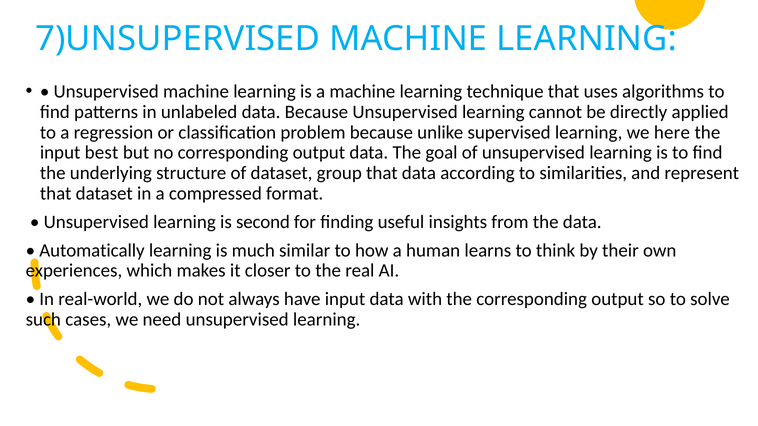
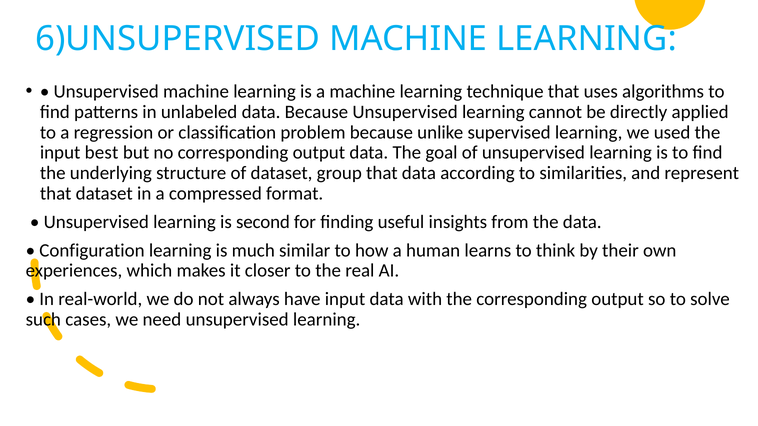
7)UNSUPERVISED: 7)UNSUPERVISED -> 6)UNSUPERVISED
here: here -> used
Automatically: Automatically -> Configuration
